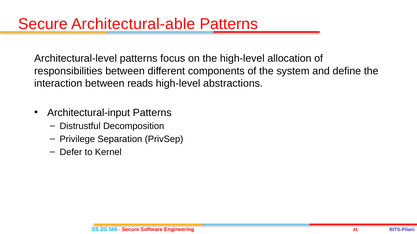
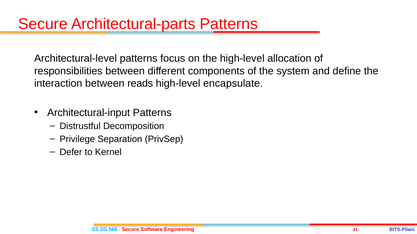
Architectural-able: Architectural-able -> Architectural-parts
abstractions: abstractions -> encapsulate
